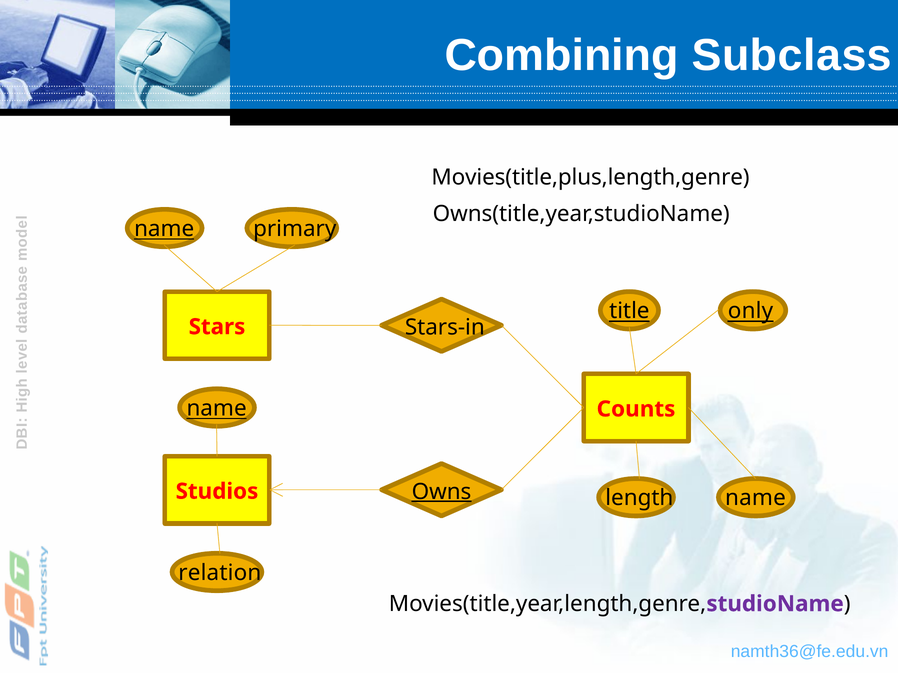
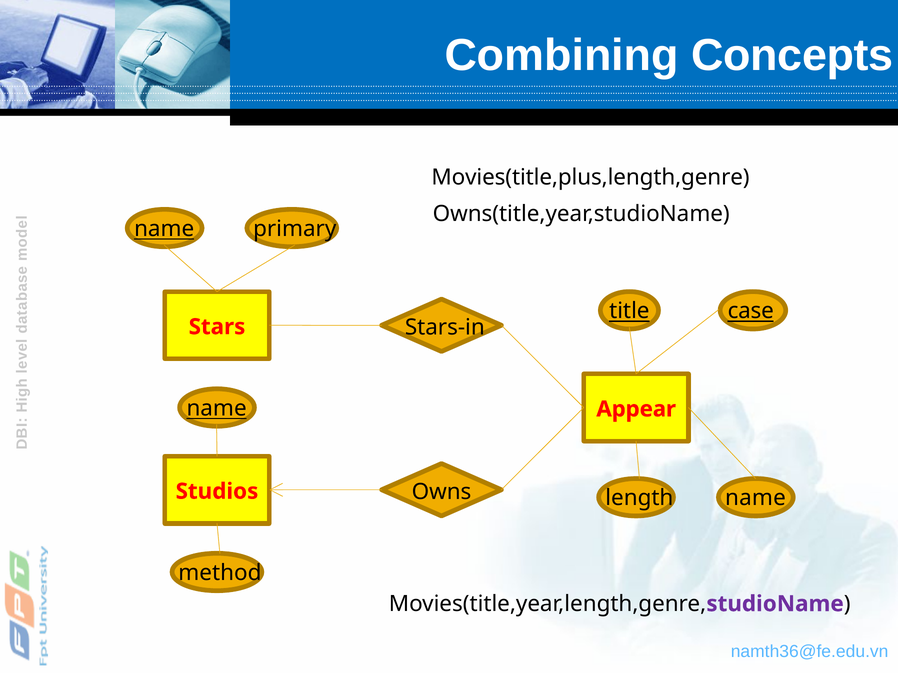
Subclass: Subclass -> Concepts
only: only -> case
Counts: Counts -> Appear
Owns underline: present -> none
relation: relation -> method
